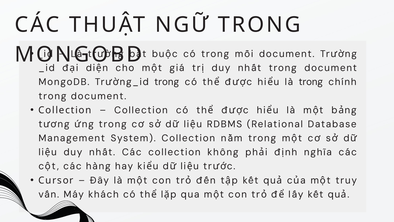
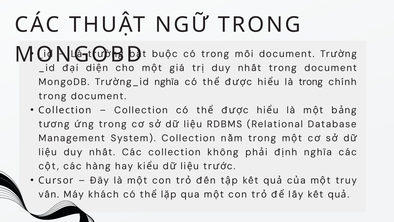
trong at (167, 82): trong -> nghĩa
